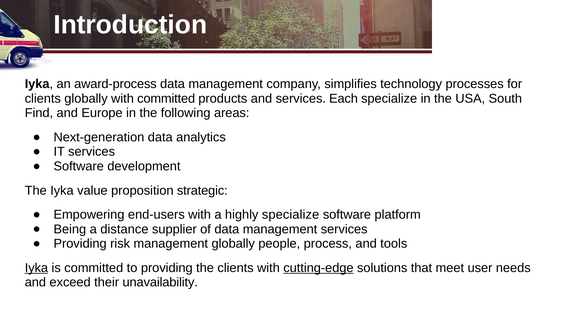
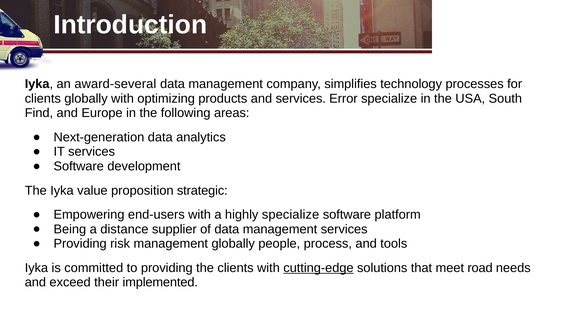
award-process: award-process -> award-several
with committed: committed -> optimizing
Each: Each -> Error
Iyka at (36, 268) underline: present -> none
user: user -> road
unavailability: unavailability -> implemented
